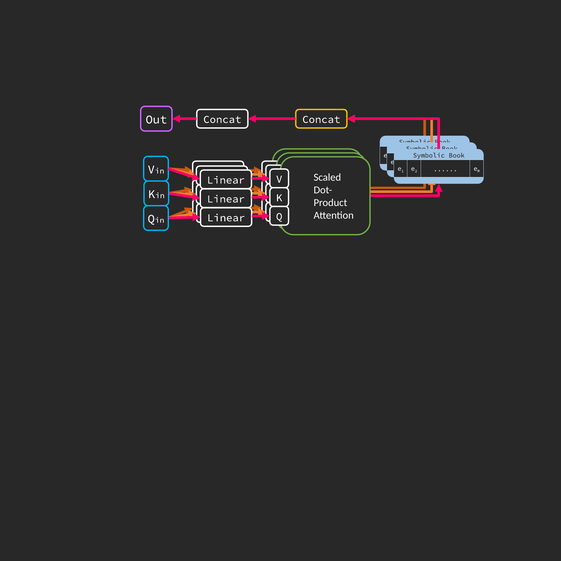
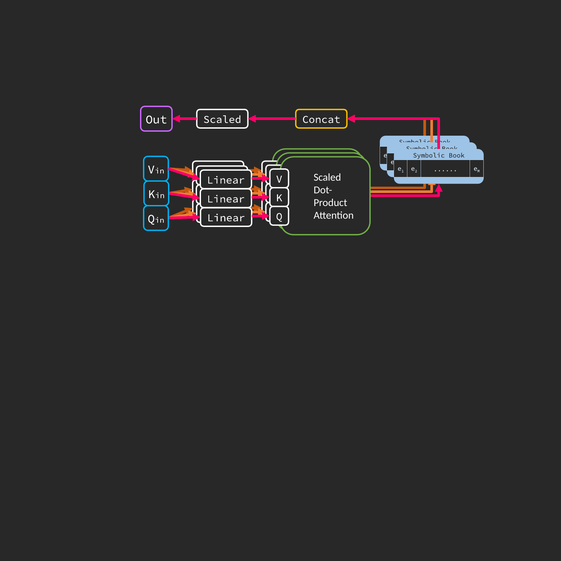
Concat at (222, 119): Concat -> Scaled
